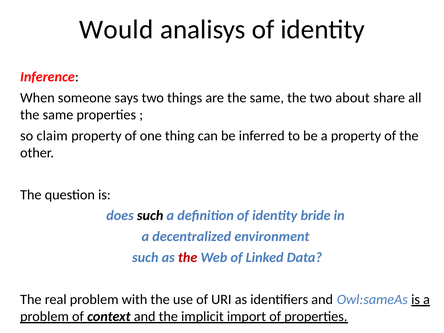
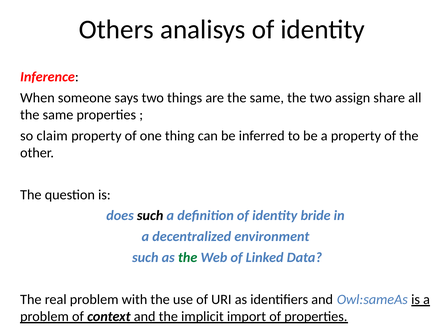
Would: Would -> Others
about: about -> assign
the at (188, 258) colour: red -> green
